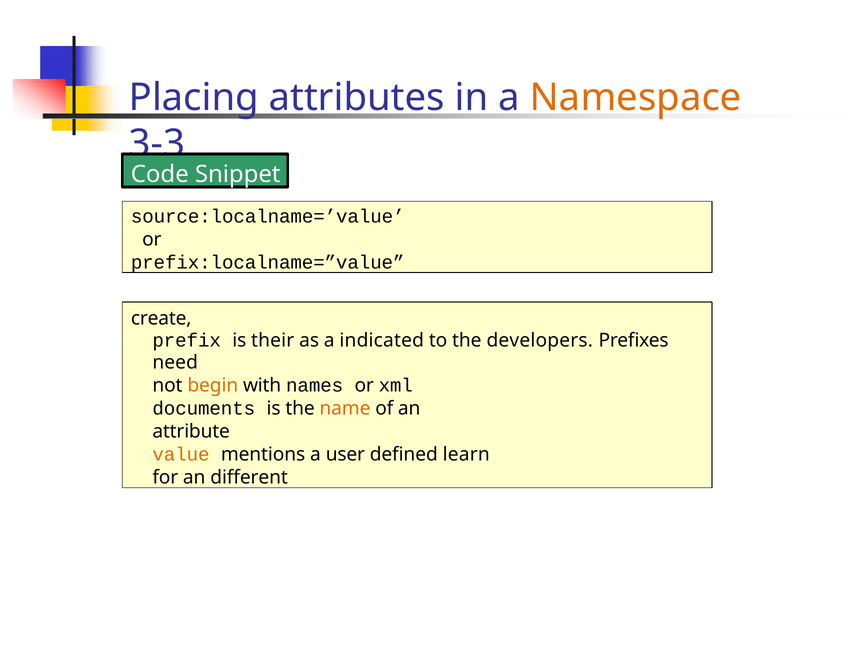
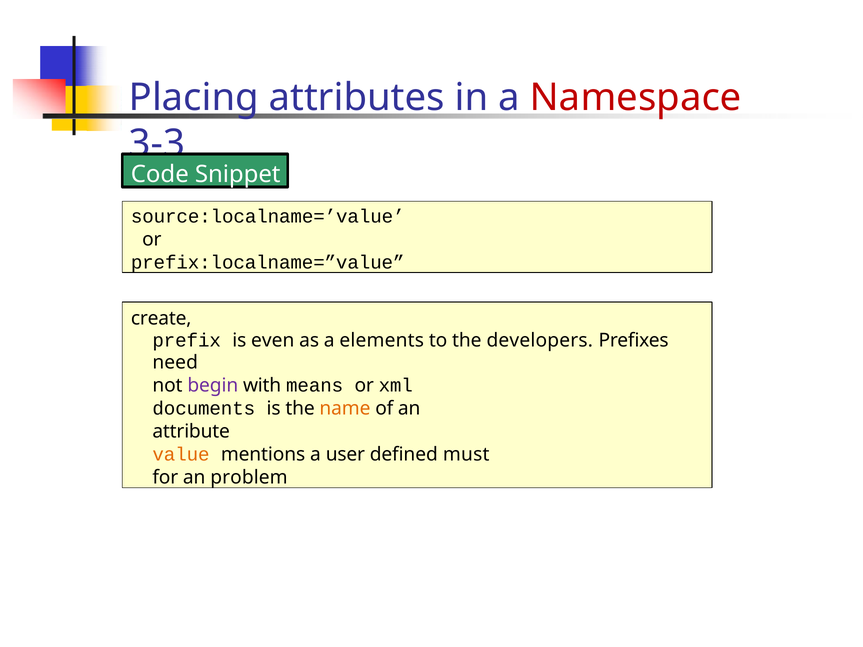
Namespace colour: orange -> red
their: their -> even
indicated: indicated -> elements
begin colour: orange -> purple
names: names -> means
learn: learn -> must
different: different -> problem
